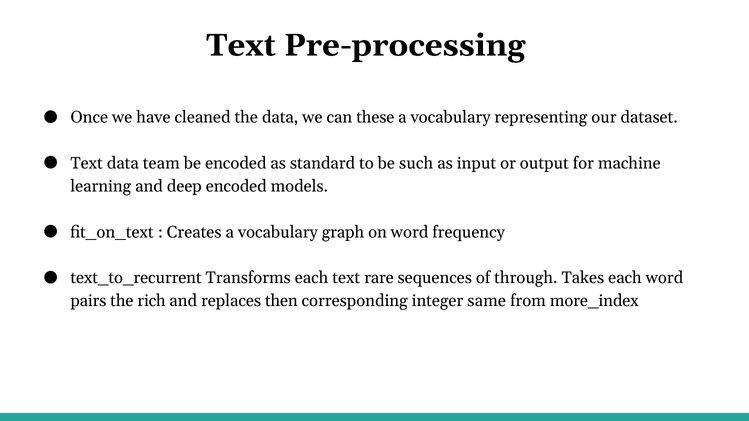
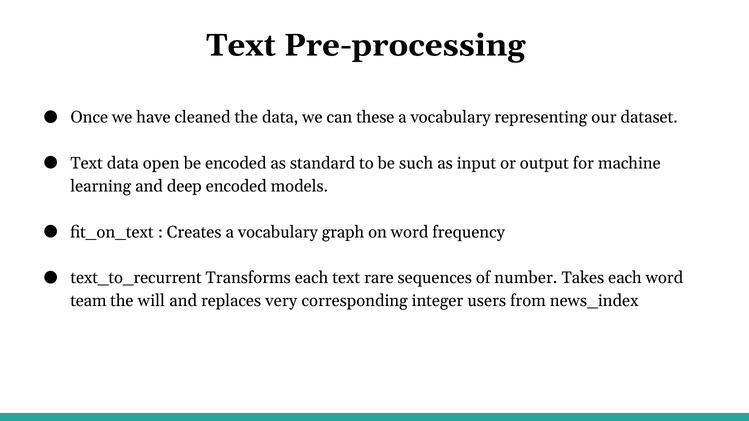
team: team -> open
through: through -> number
pairs: pairs -> team
rich: rich -> will
then: then -> very
same: same -> users
more_index: more_index -> news_index
